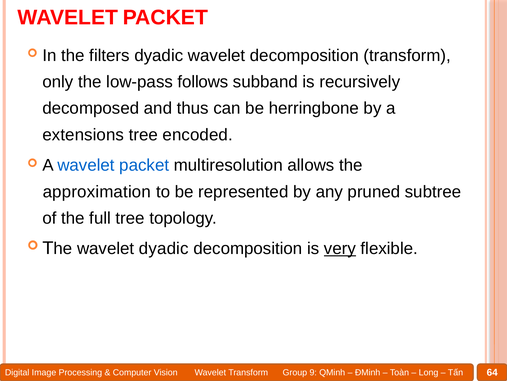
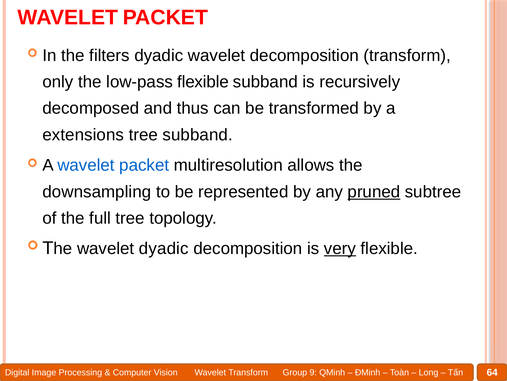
low-pass follows: follows -> flexible
herringbone: herringbone -> transformed
tree encoded: encoded -> subband
approximation: approximation -> downsampling
pruned underline: none -> present
